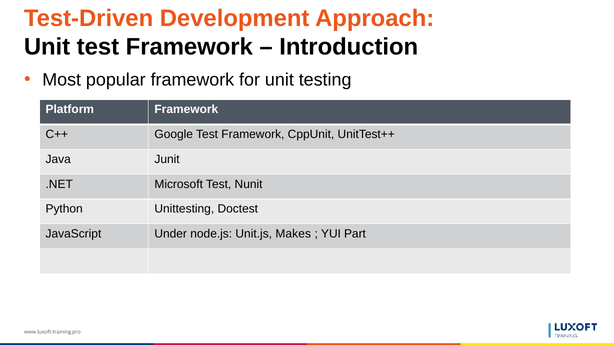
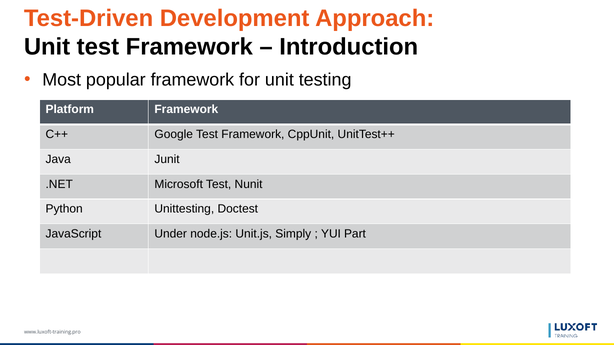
Makes: Makes -> Simply
